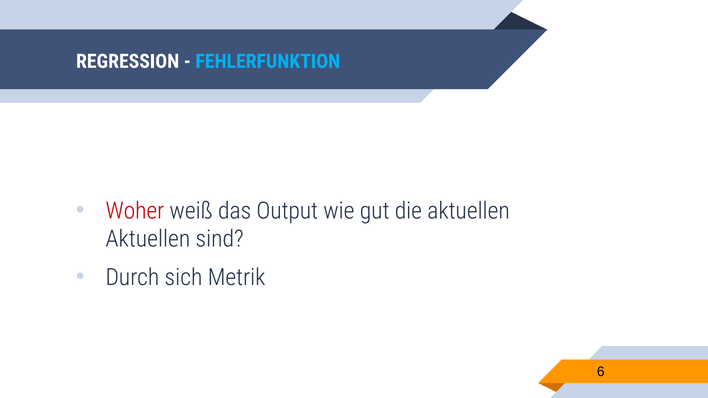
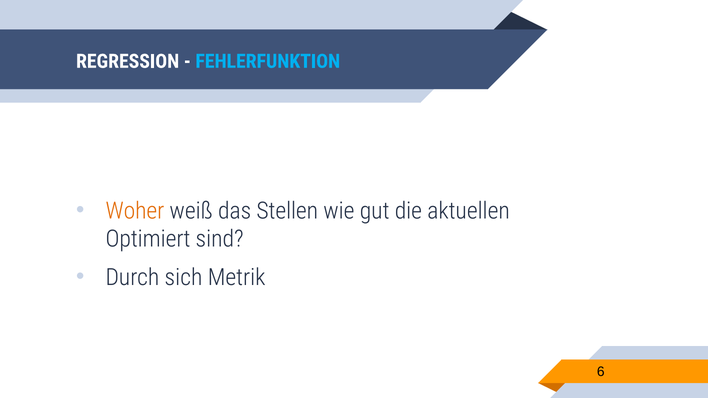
Woher colour: red -> orange
Output: Output -> Stellen
Aktuellen at (148, 239): Aktuellen -> Optimiert
